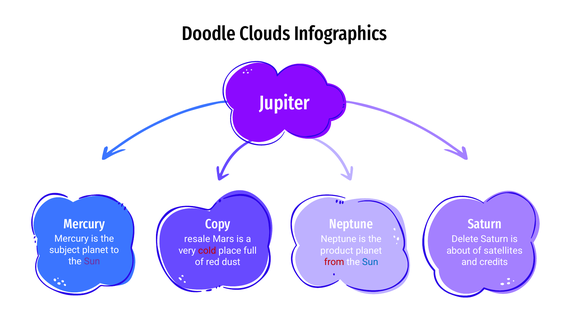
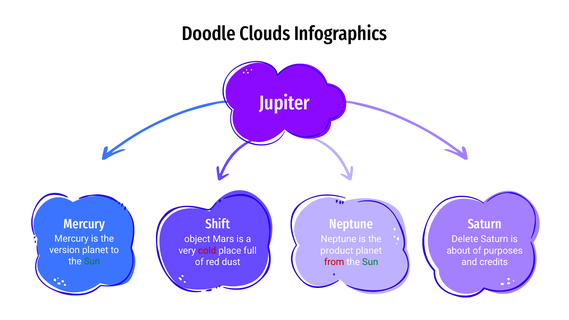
Copy: Copy -> Shift
resale: resale -> object
subject: subject -> version
satellites: satellites -> purposes
Sun at (92, 261) colour: purple -> green
Sun at (370, 262) colour: blue -> green
